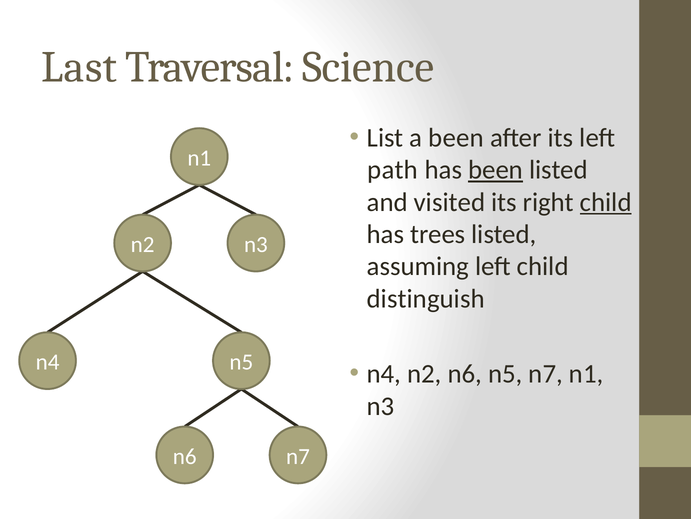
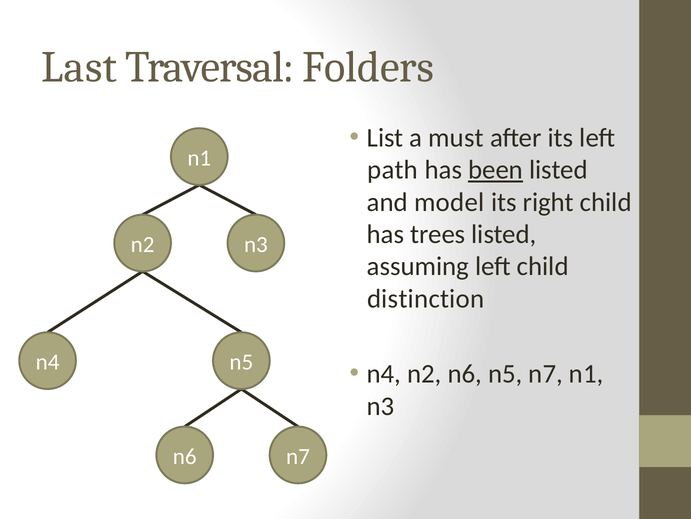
Science: Science -> Folders
a been: been -> must
visited: visited -> model
child at (606, 202) underline: present -> none
distinguish: distinguish -> distinction
